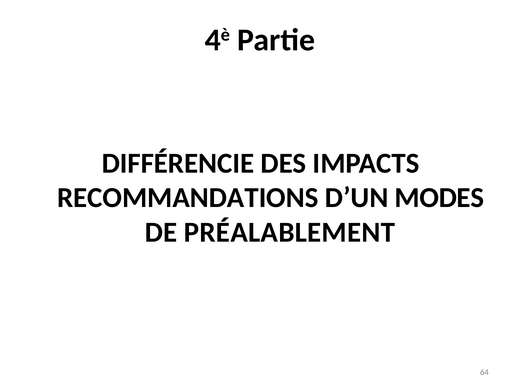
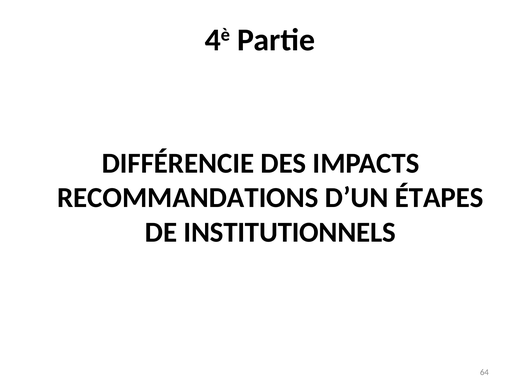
MODES: MODES -> ÉTAPES
PRÉALABLEMENT: PRÉALABLEMENT -> INSTITUTIONNELS
